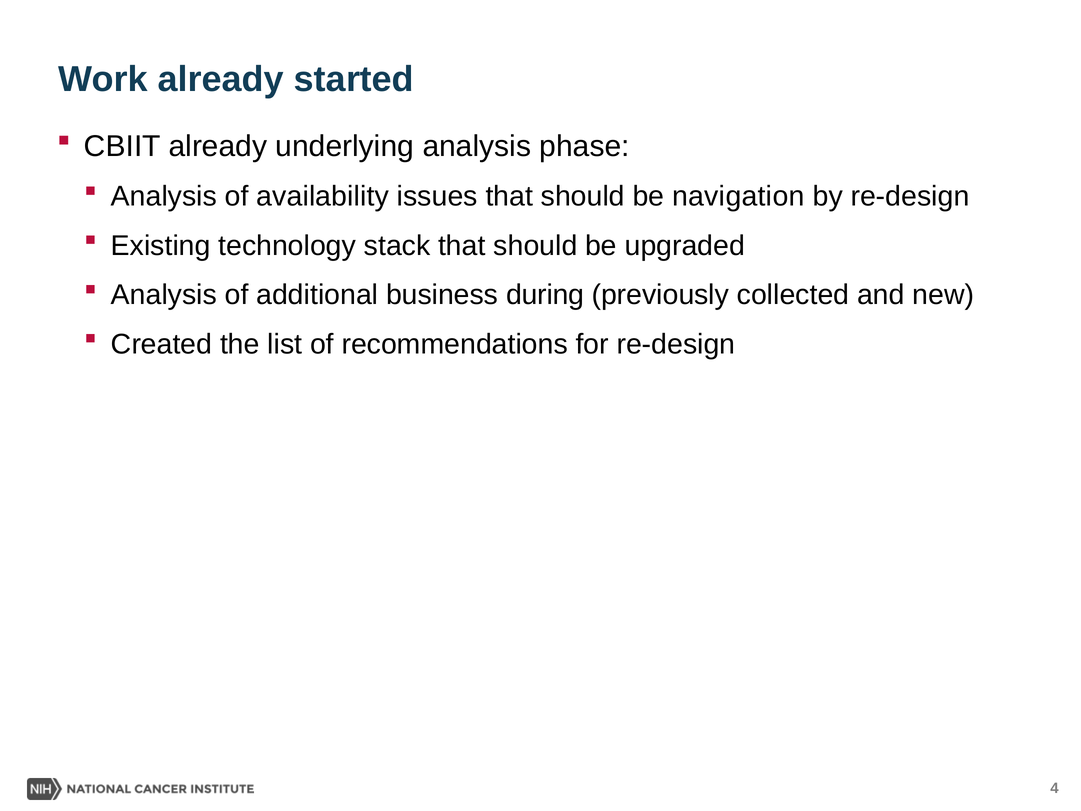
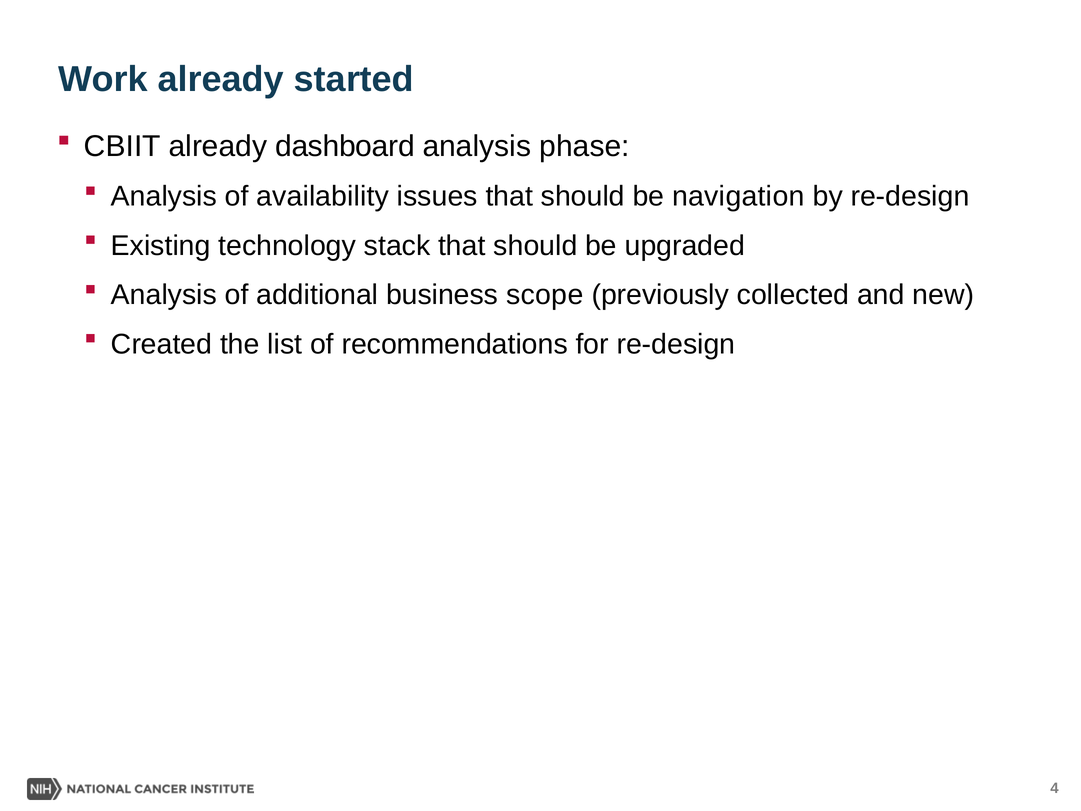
underlying: underlying -> dashboard
during: during -> scope
